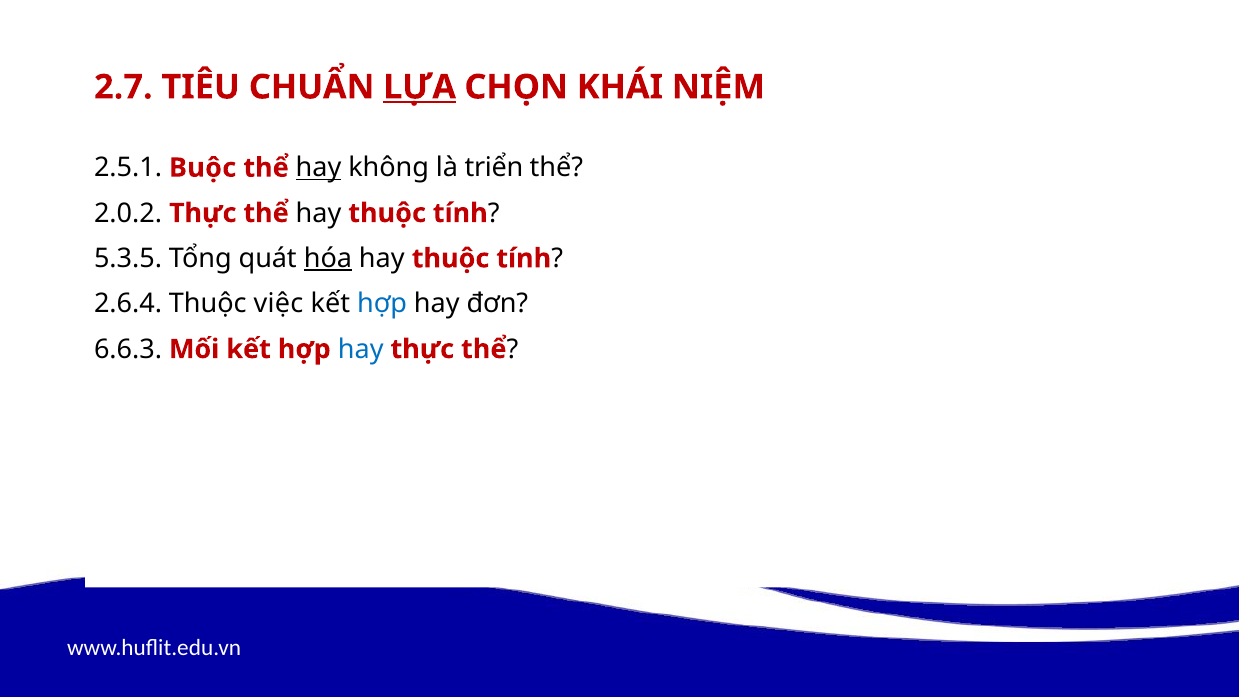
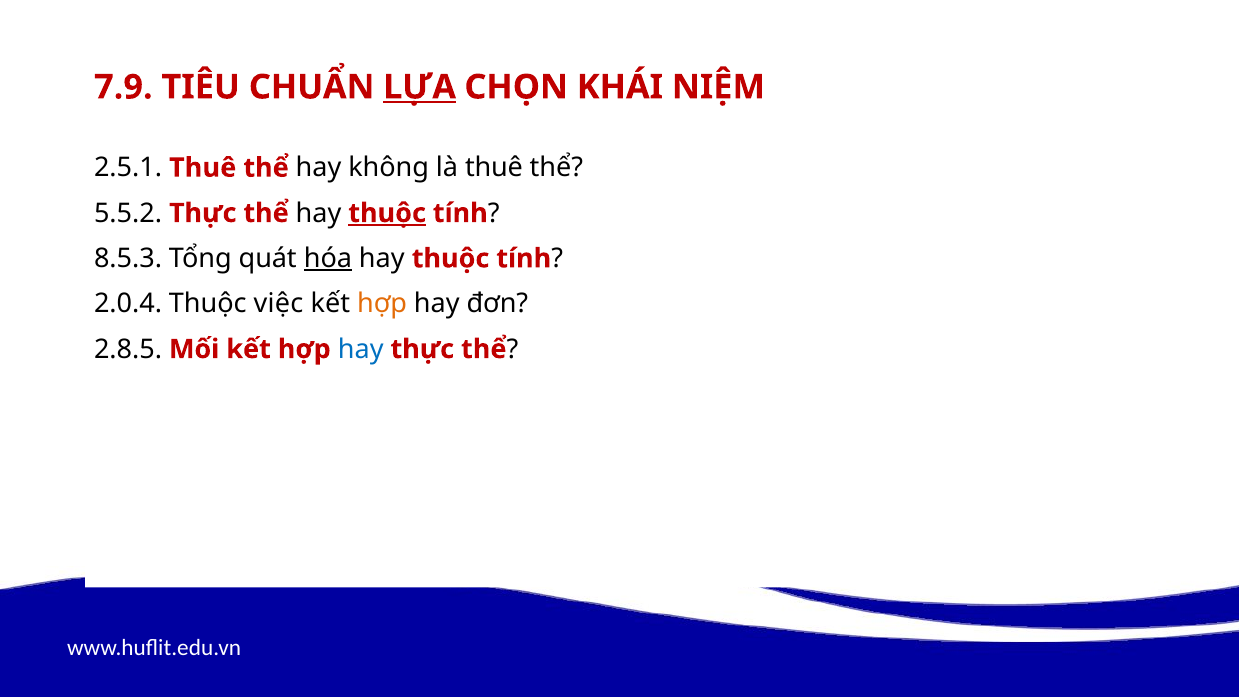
2.7: 2.7 -> 7.9
2.5.1 Buộc: Buộc -> Thuê
hay at (319, 168) underline: present -> none
là triển: triển -> thuê
2.0.2: 2.0.2 -> 5.5.2
thuộc at (387, 213) underline: none -> present
5.3.5: 5.3.5 -> 8.5.3
2.6.4: 2.6.4 -> 2.0.4
hợp at (382, 304) colour: blue -> orange
6.6.3: 6.6.3 -> 2.8.5
